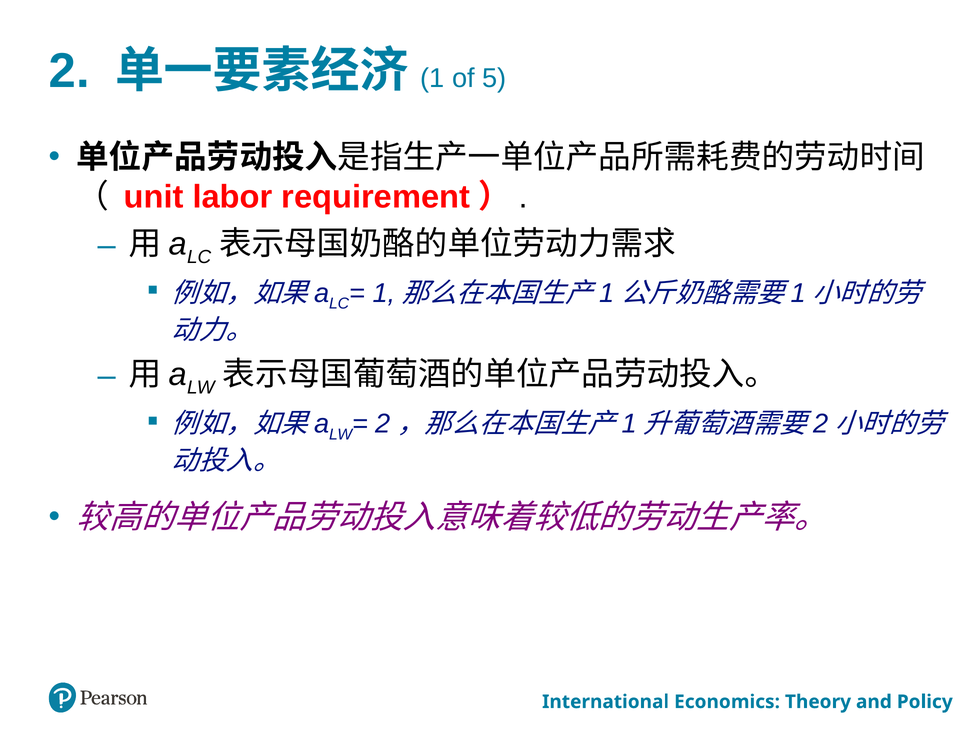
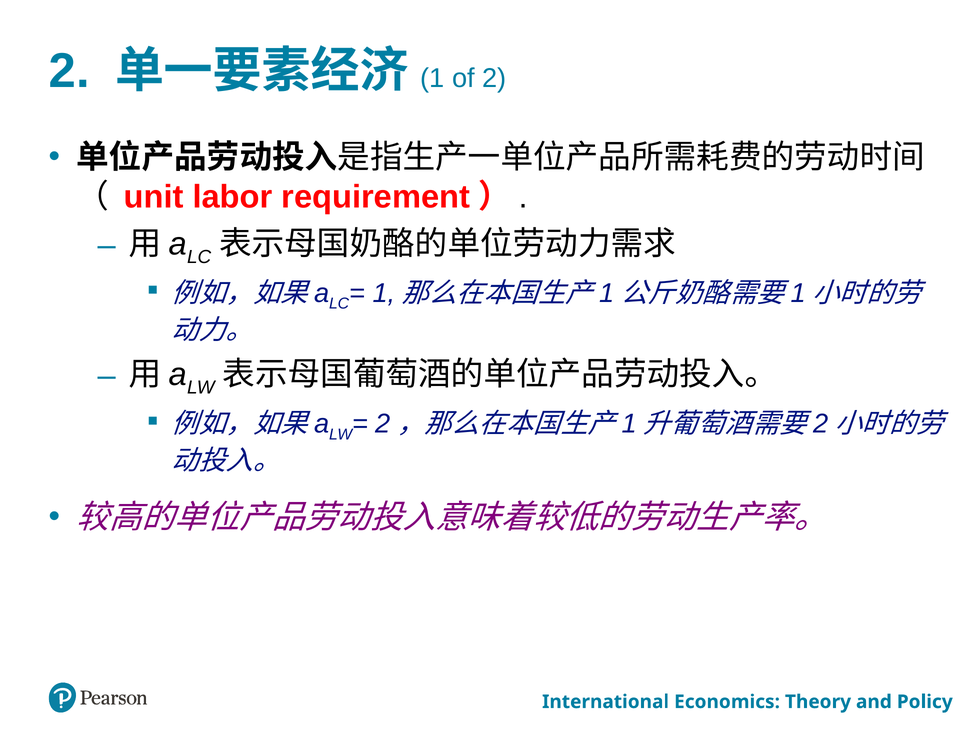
of 5: 5 -> 2
